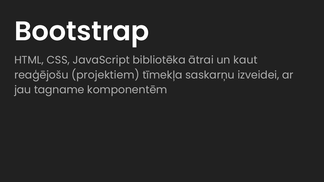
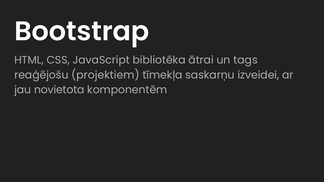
kaut: kaut -> tags
tagname: tagname -> novietota
